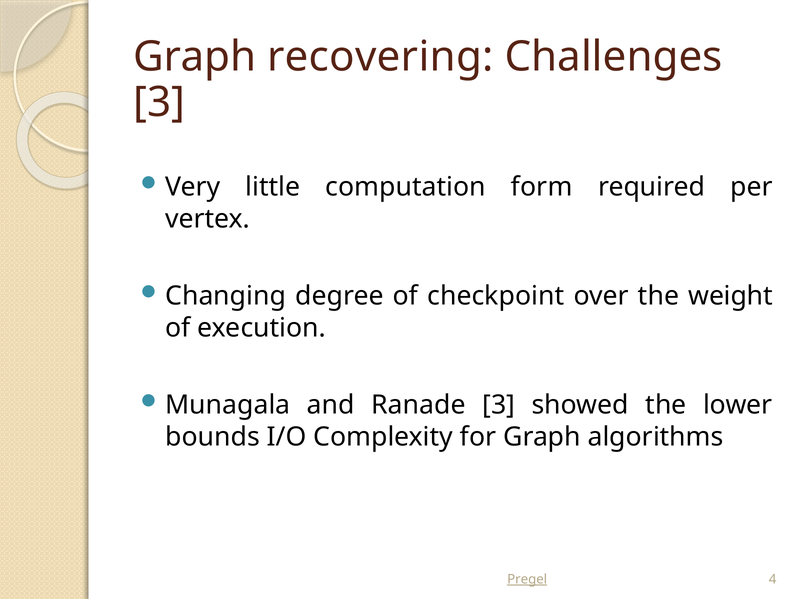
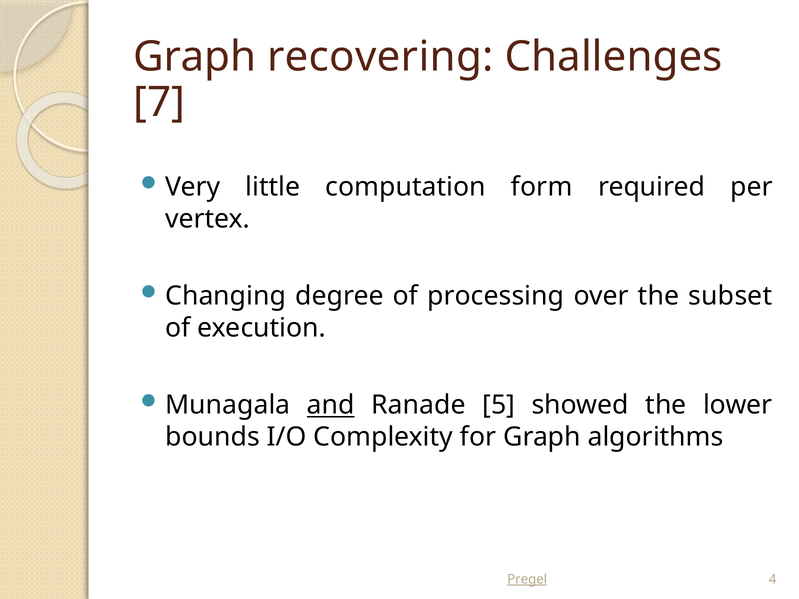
3 at (159, 102): 3 -> 7
checkpoint: checkpoint -> processing
weight: weight -> subset
and underline: none -> present
Ranade 3: 3 -> 5
